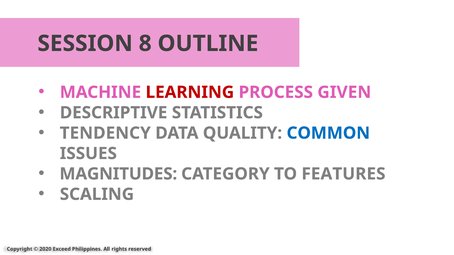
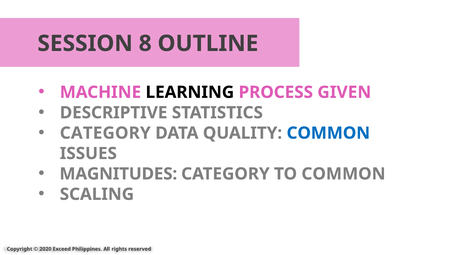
LEARNING colour: red -> black
TENDENCY at (105, 133): TENDENCY -> CATEGORY
TO FEATURES: FEATURES -> COMMON
